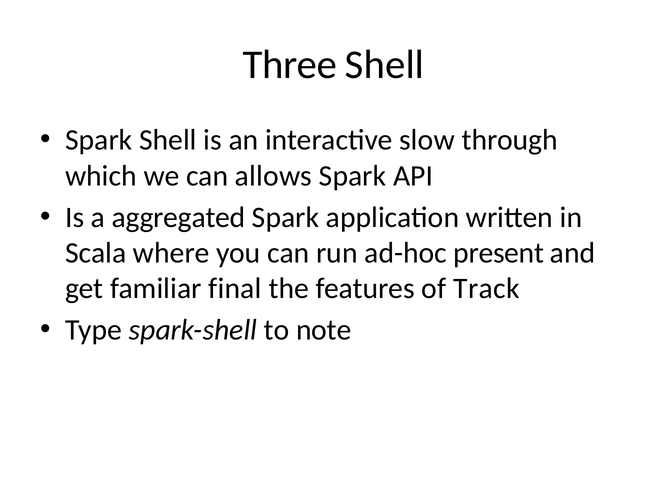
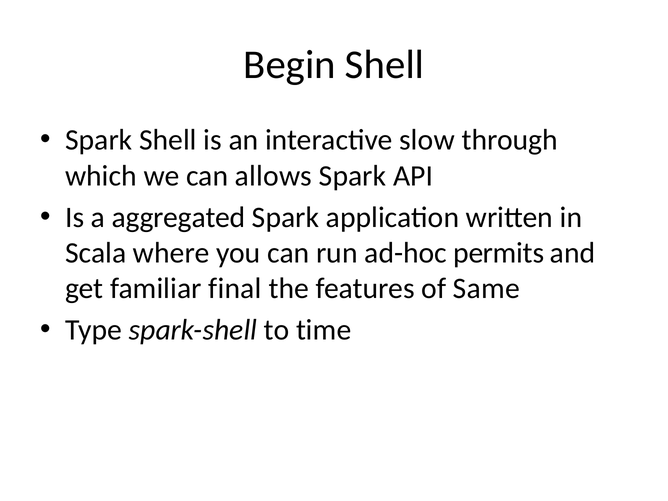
Three: Three -> Begin
present: present -> permits
Track: Track -> Same
note: note -> time
